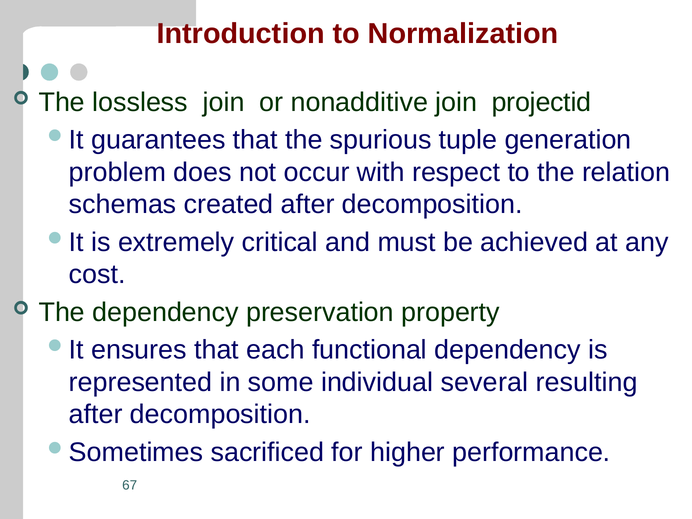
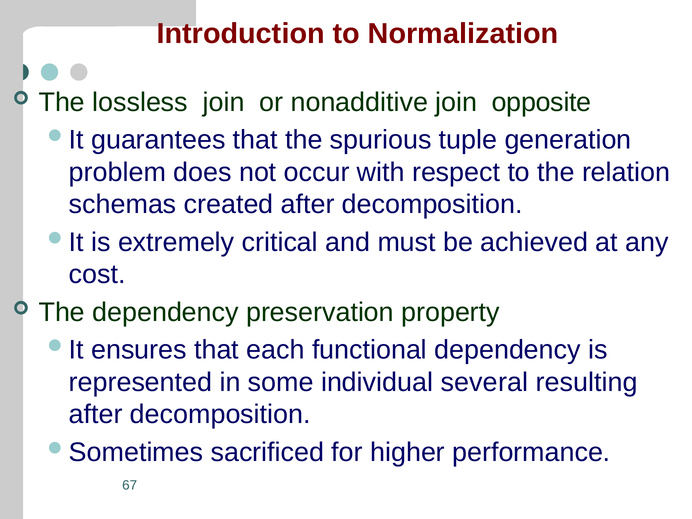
projectid: projectid -> opposite
